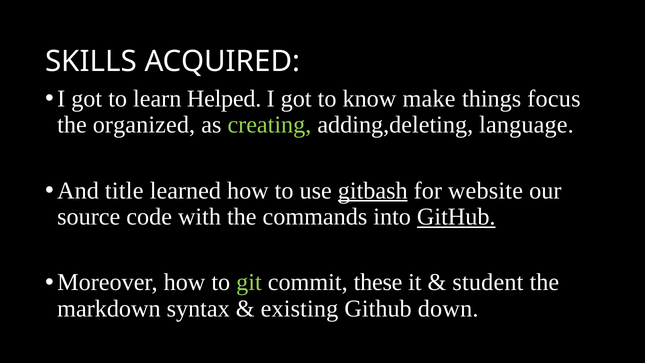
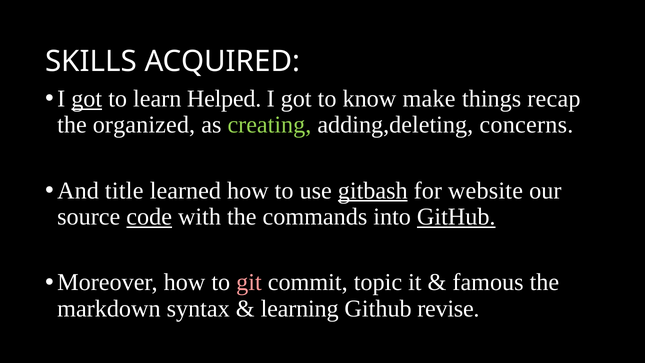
got at (87, 99) underline: none -> present
focus: focus -> recap
language: language -> concerns
code underline: none -> present
git colour: light green -> pink
these: these -> topic
student: student -> famous
existing: existing -> learning
down: down -> revise
